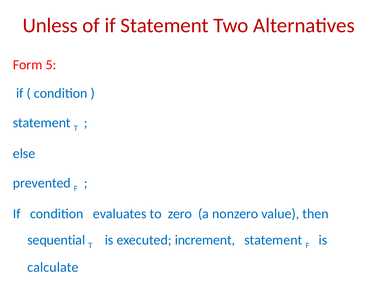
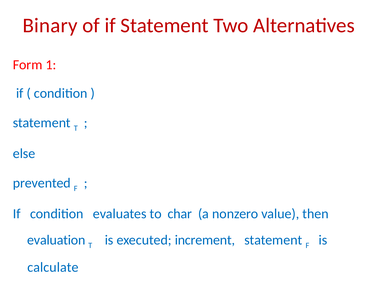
Unless: Unless -> Binary
5: 5 -> 1
zero: zero -> char
sequential: sequential -> evaluation
